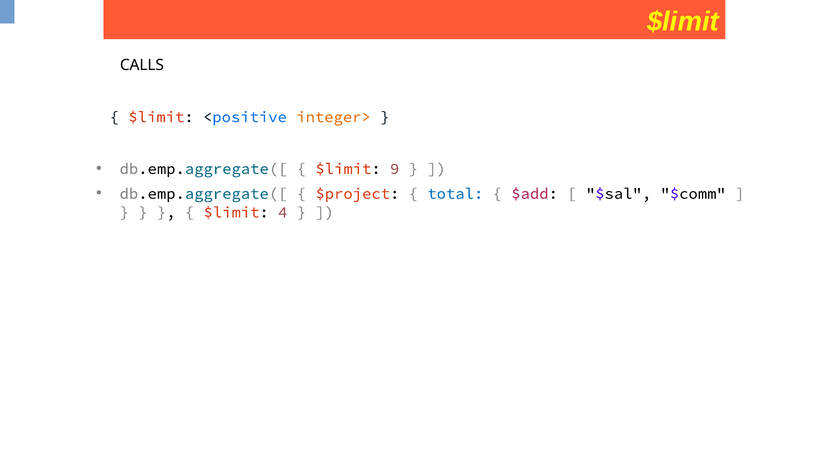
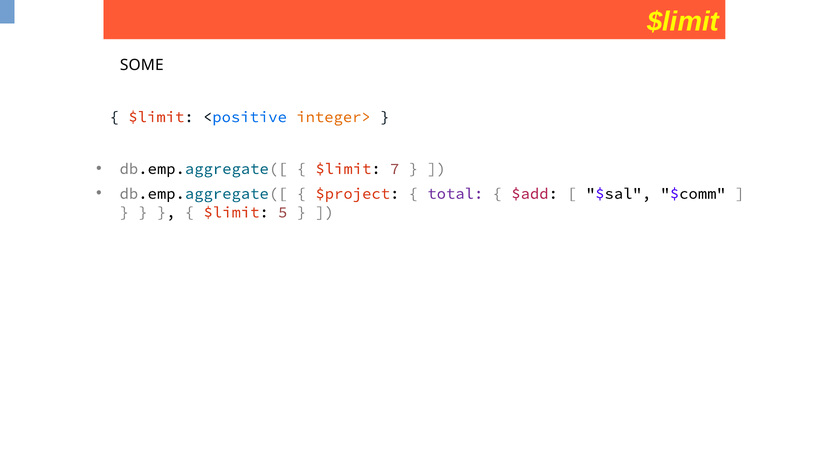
CALLS: CALLS -> SOME
9: 9 -> 7
total colour: blue -> purple
4: 4 -> 5
